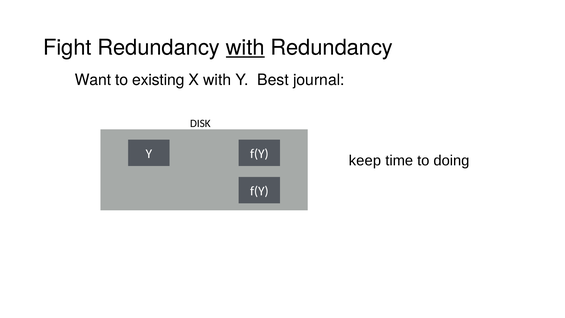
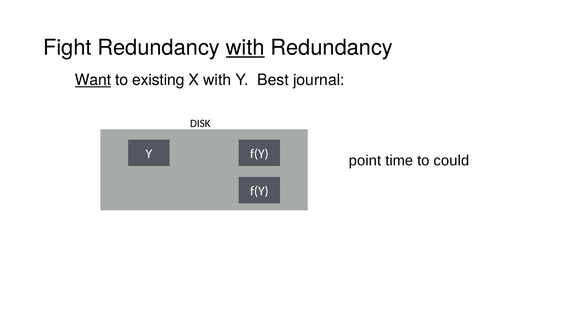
Want underline: none -> present
keep: keep -> point
doing: doing -> could
